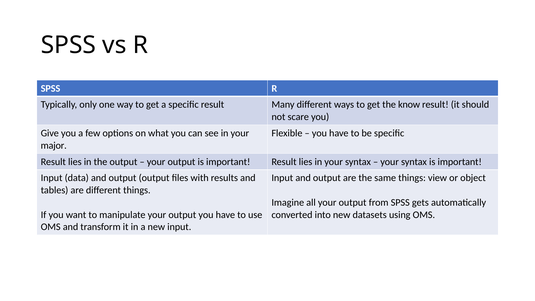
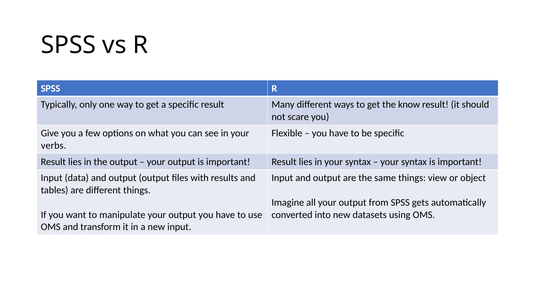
major: major -> verbs
